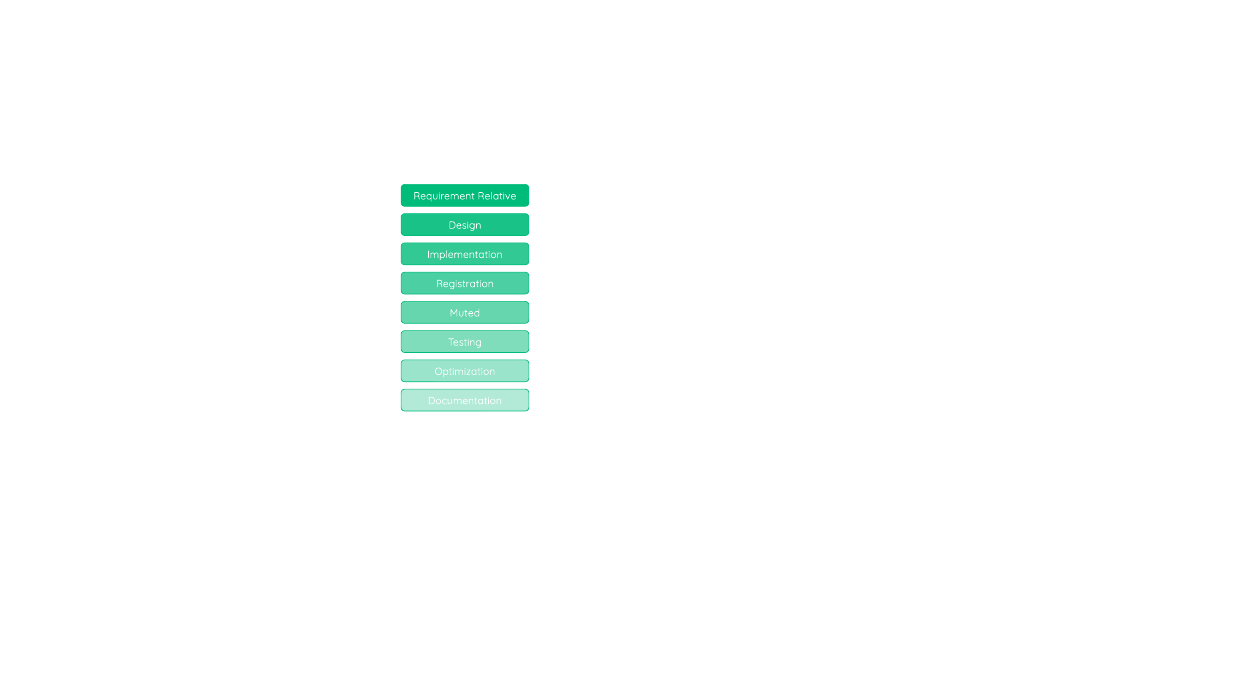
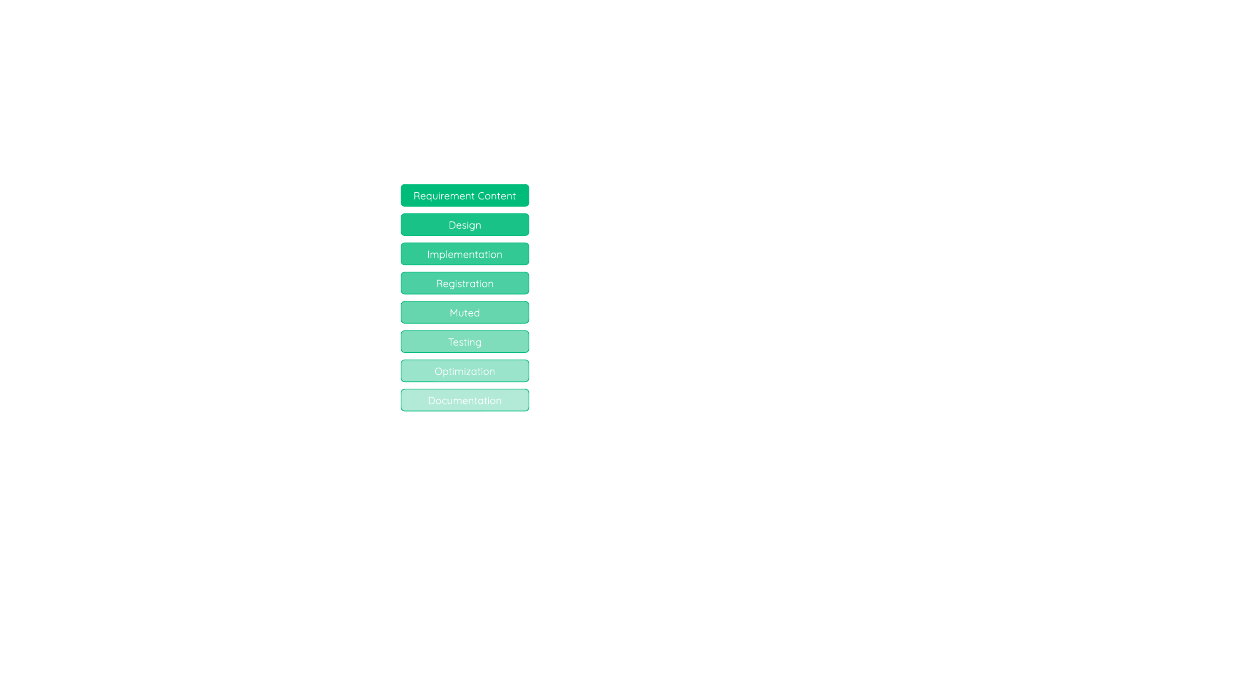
Relative: Relative -> Content
